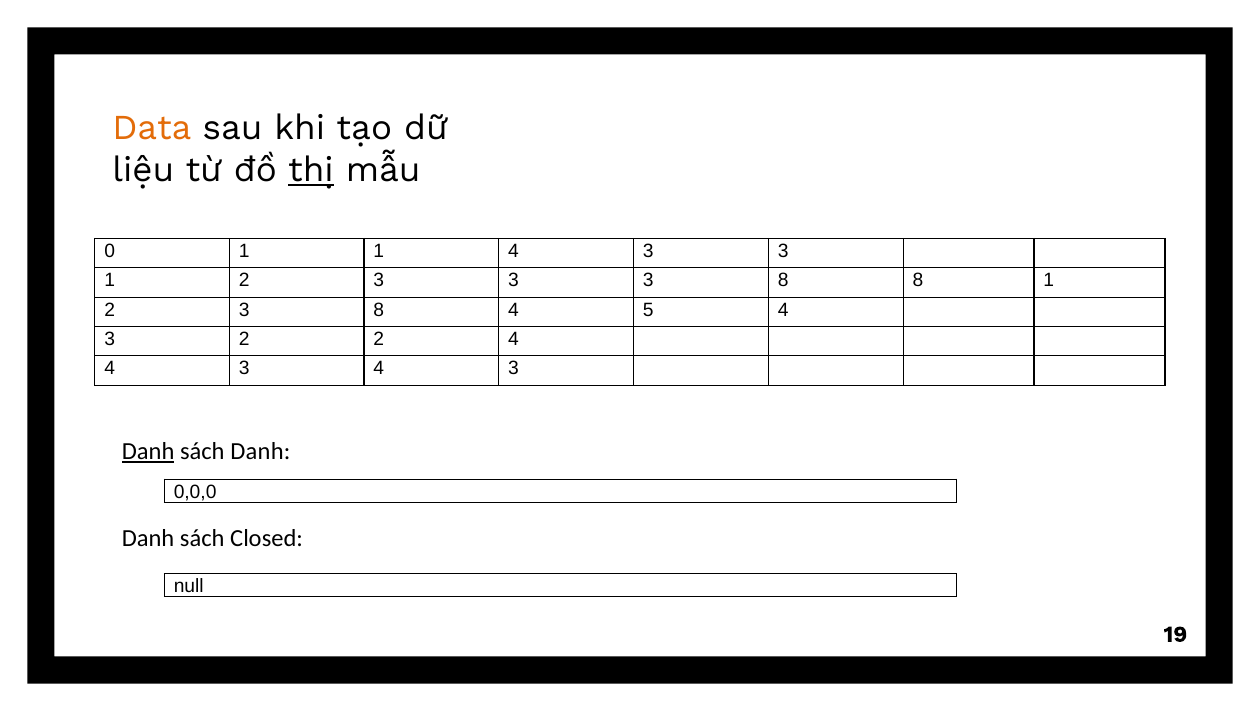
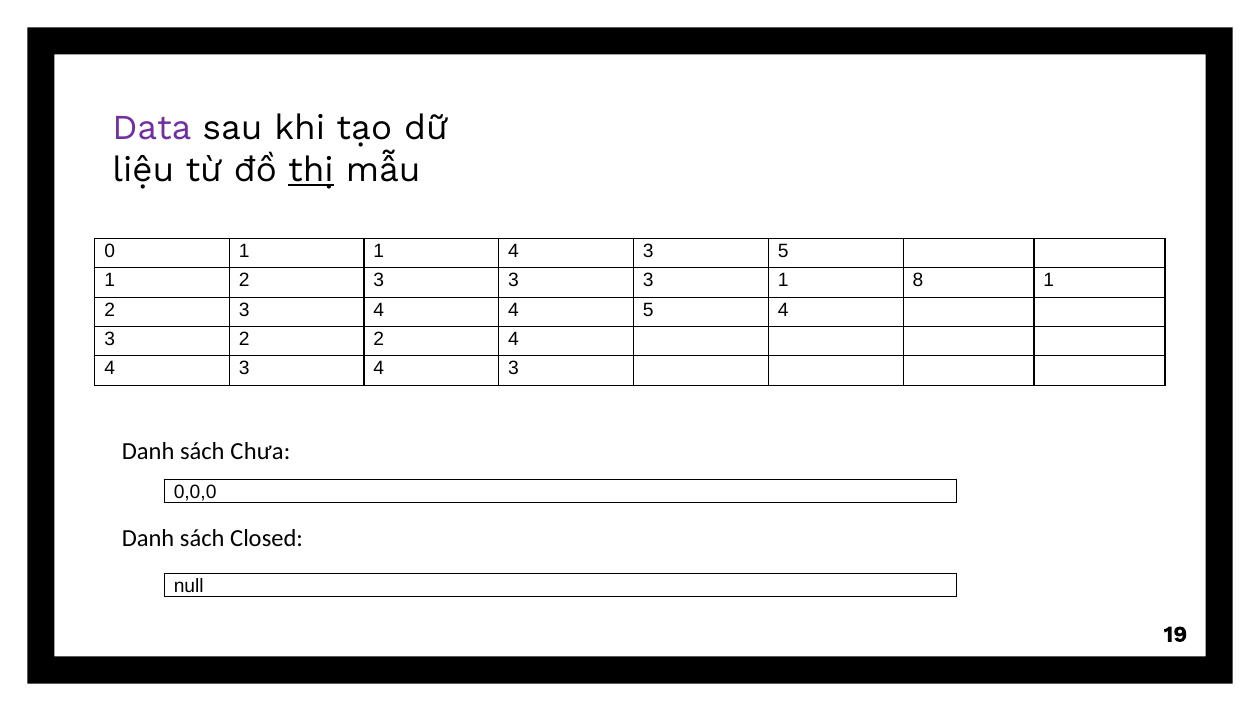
Data colour: orange -> purple
4 3 3: 3 -> 5
3 3 8: 8 -> 1
2 3 8: 8 -> 4
Danh at (148, 451) underline: present -> none
sách Danh: Danh -> Chưa
